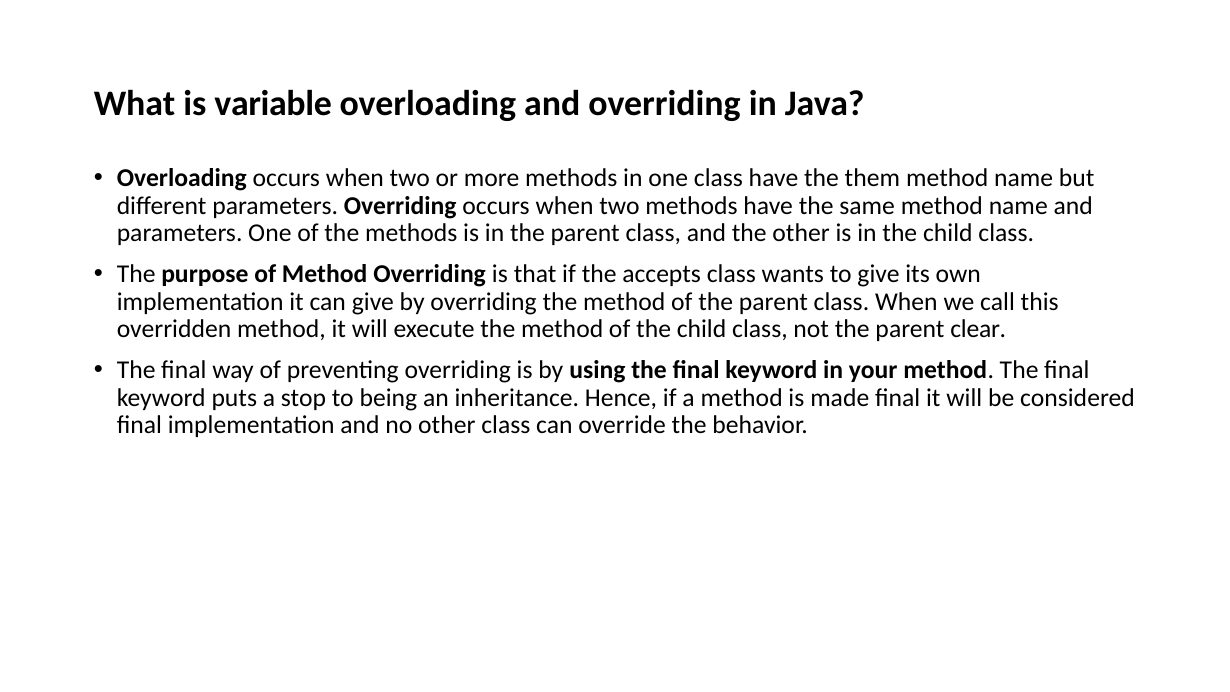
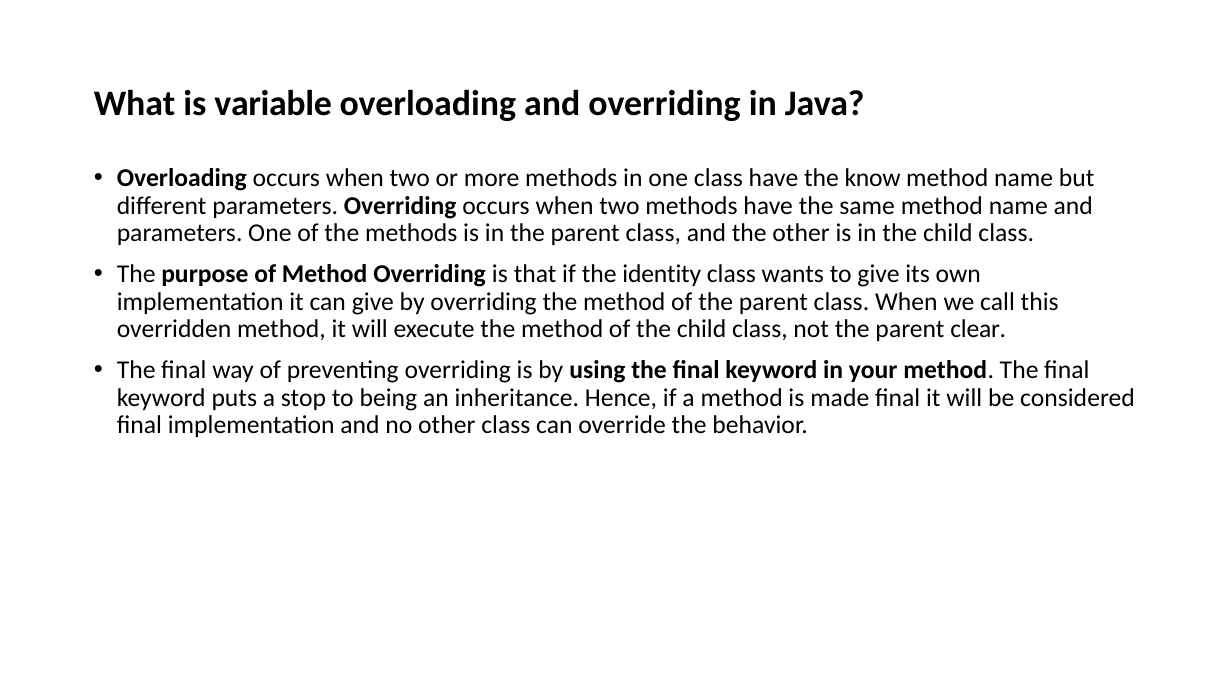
them: them -> know
accepts: accepts -> identity
